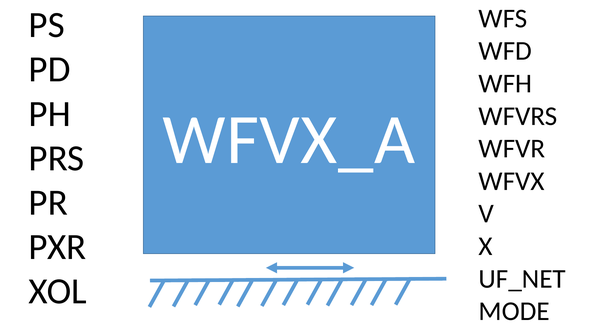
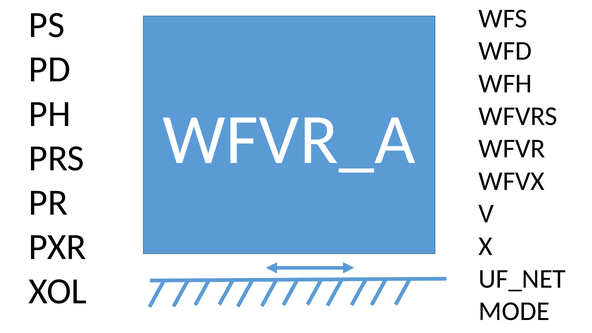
WFVX_A: WFVX_A -> WFVR_A
